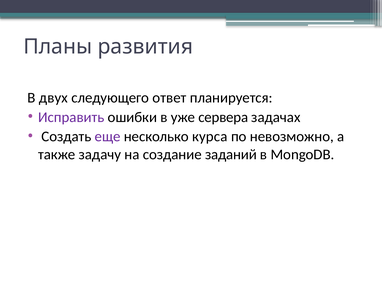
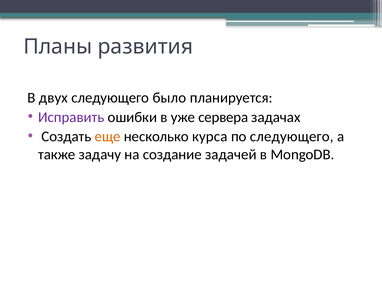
ответ: ответ -> было
еще colour: purple -> orange
по невозможно: невозможно -> следующего
заданий: заданий -> задачей
